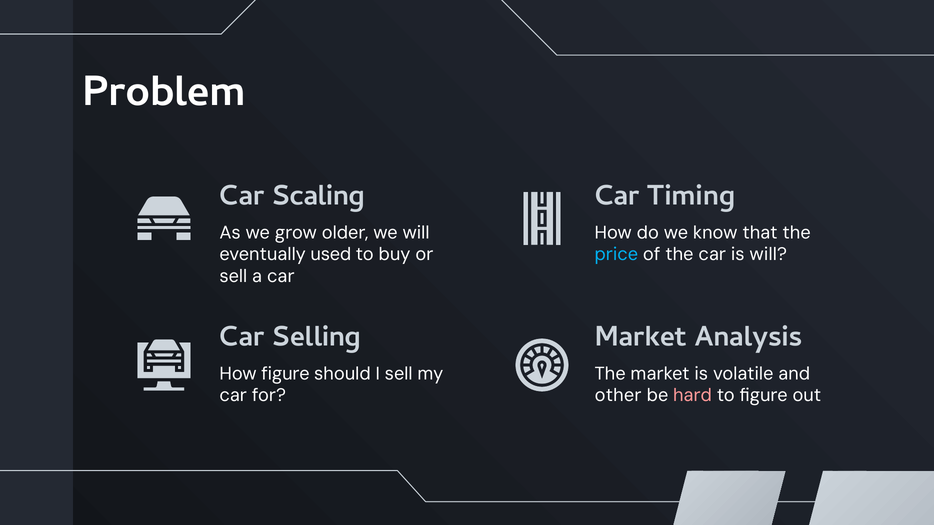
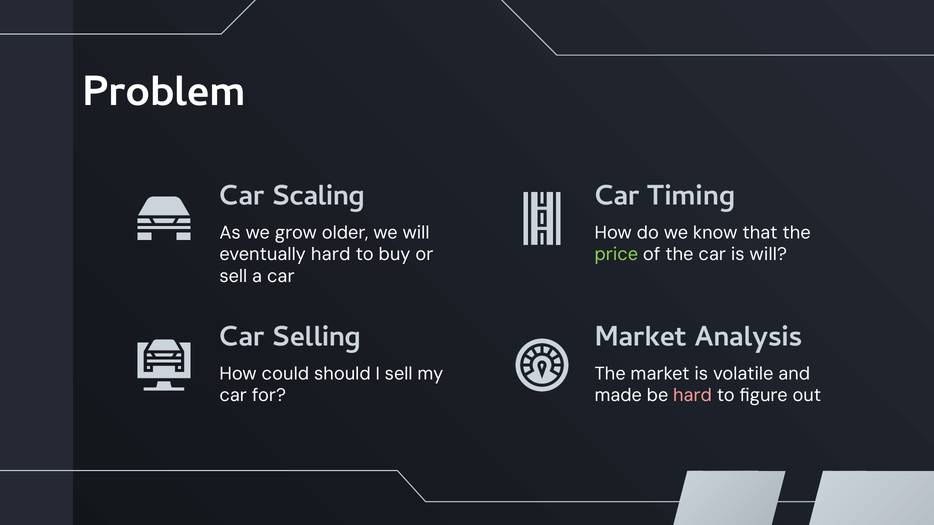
eventually used: used -> hard
price colour: light blue -> light green
How figure: figure -> could
other: other -> made
